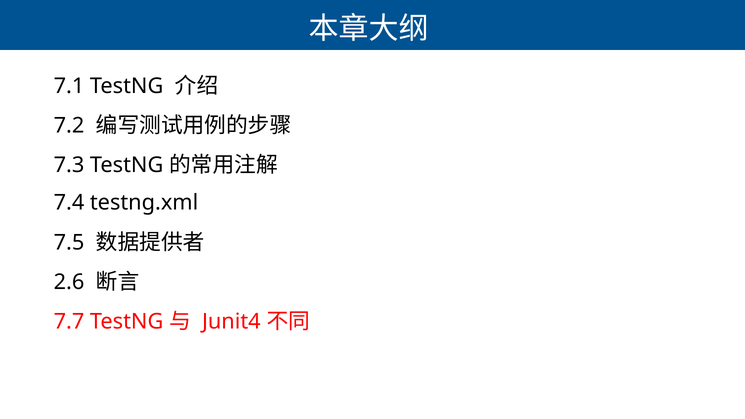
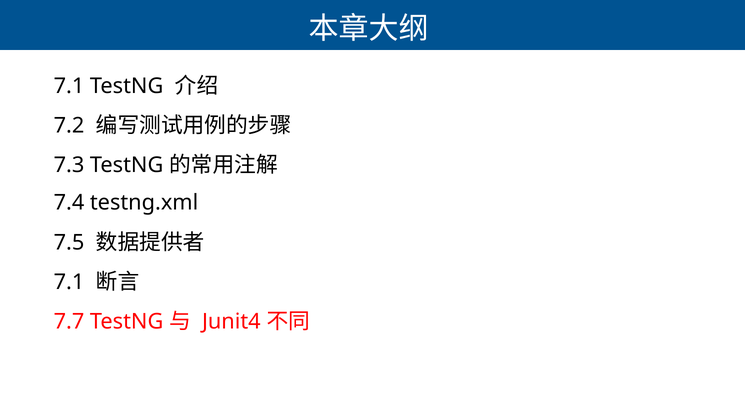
2.6 at (69, 282): 2.6 -> 7.1
